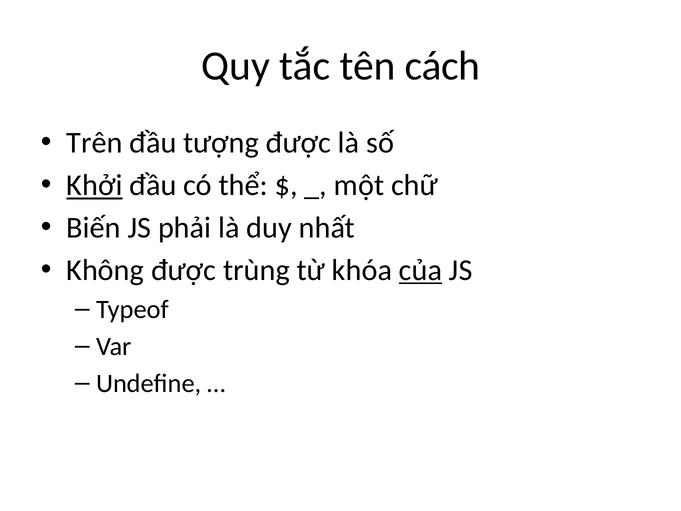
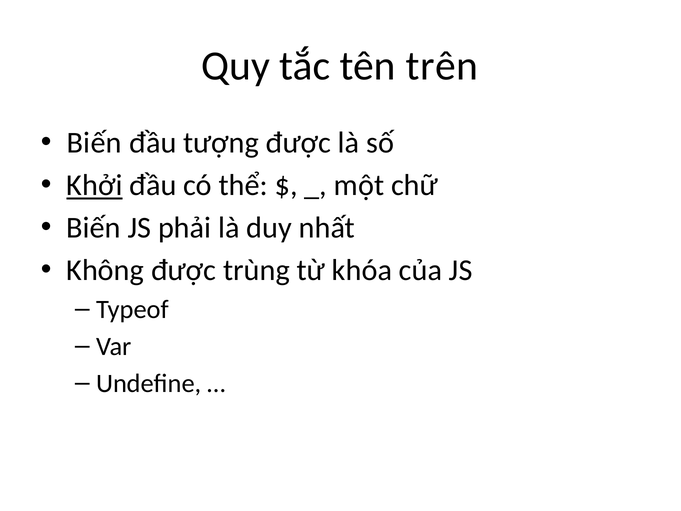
cách: cách -> trên
Trên at (94, 143): Trên -> Biến
của underline: present -> none
